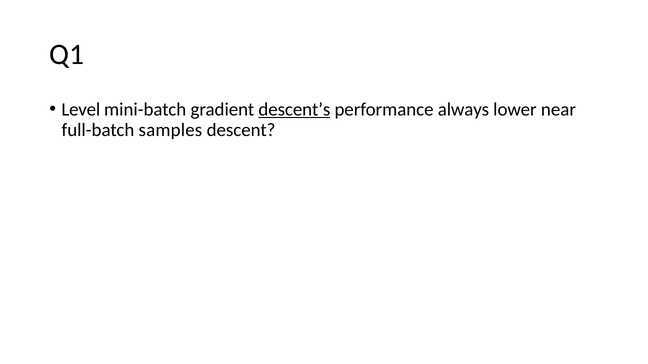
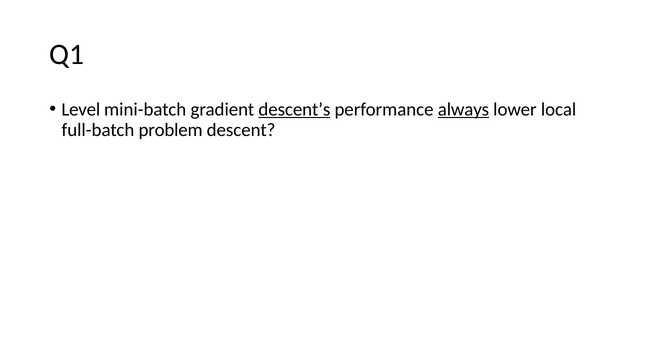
always underline: none -> present
near: near -> local
samples: samples -> problem
